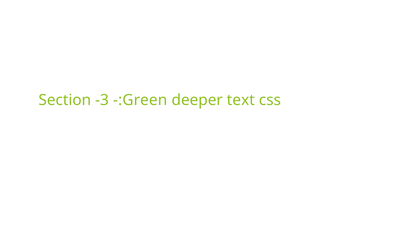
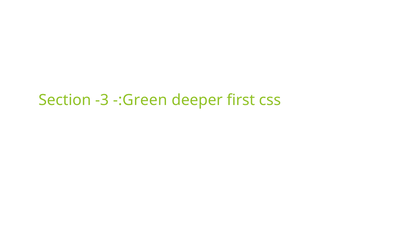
text: text -> first
